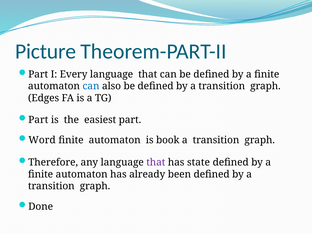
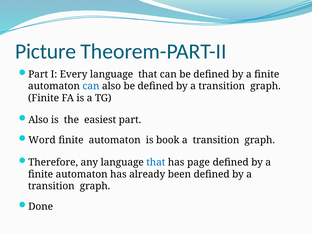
Edges at (44, 98): Edges -> Finite
Part at (38, 120): Part -> Also
that at (156, 162) colour: purple -> blue
state: state -> page
